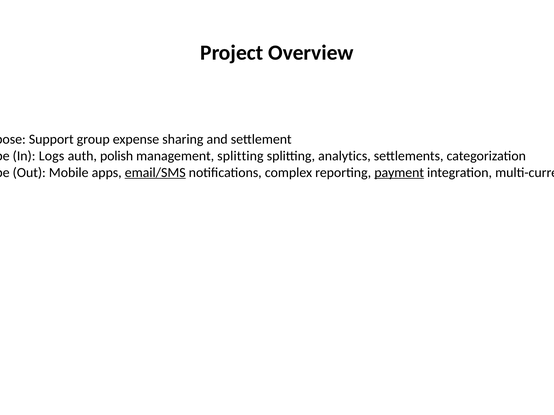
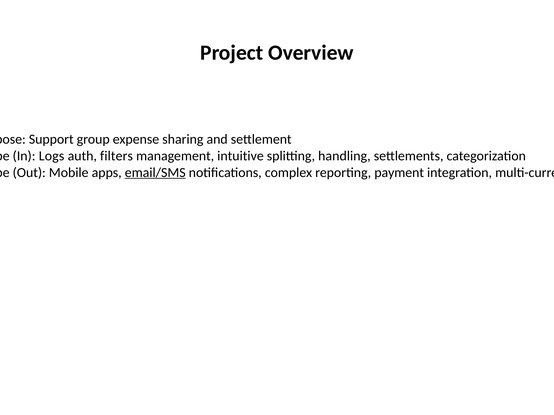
polish: polish -> filters
management splitting: splitting -> intuitive
analytics: analytics -> handling
payment underline: present -> none
